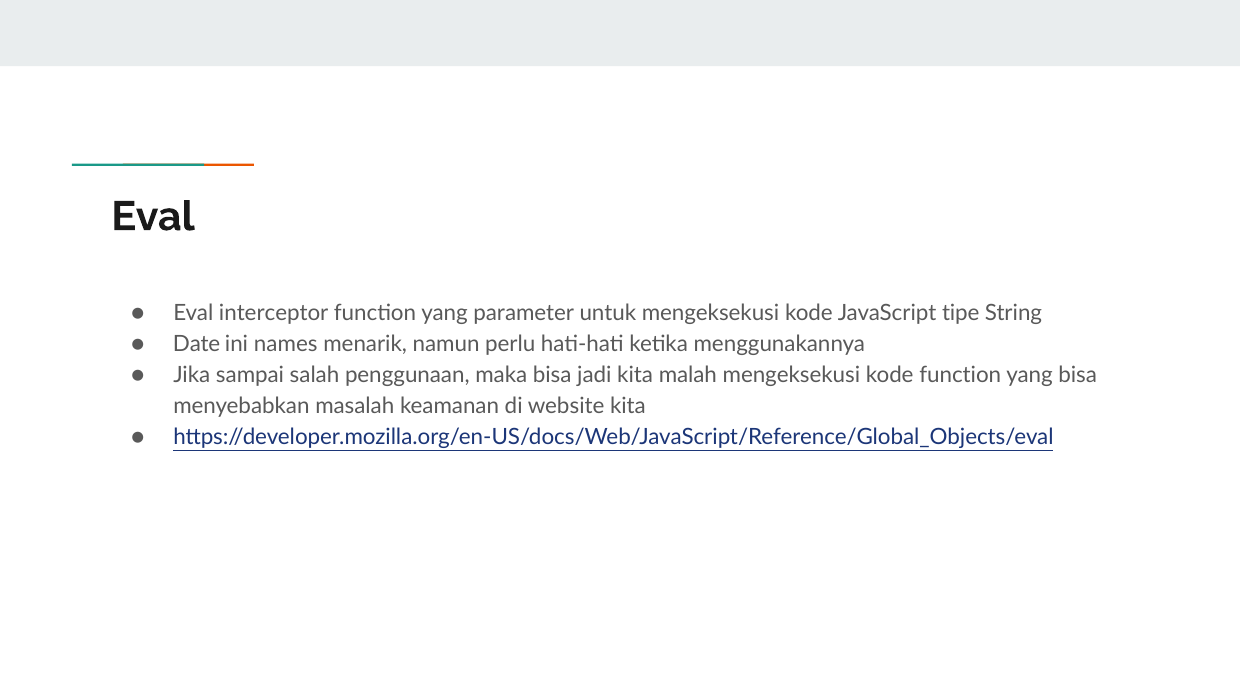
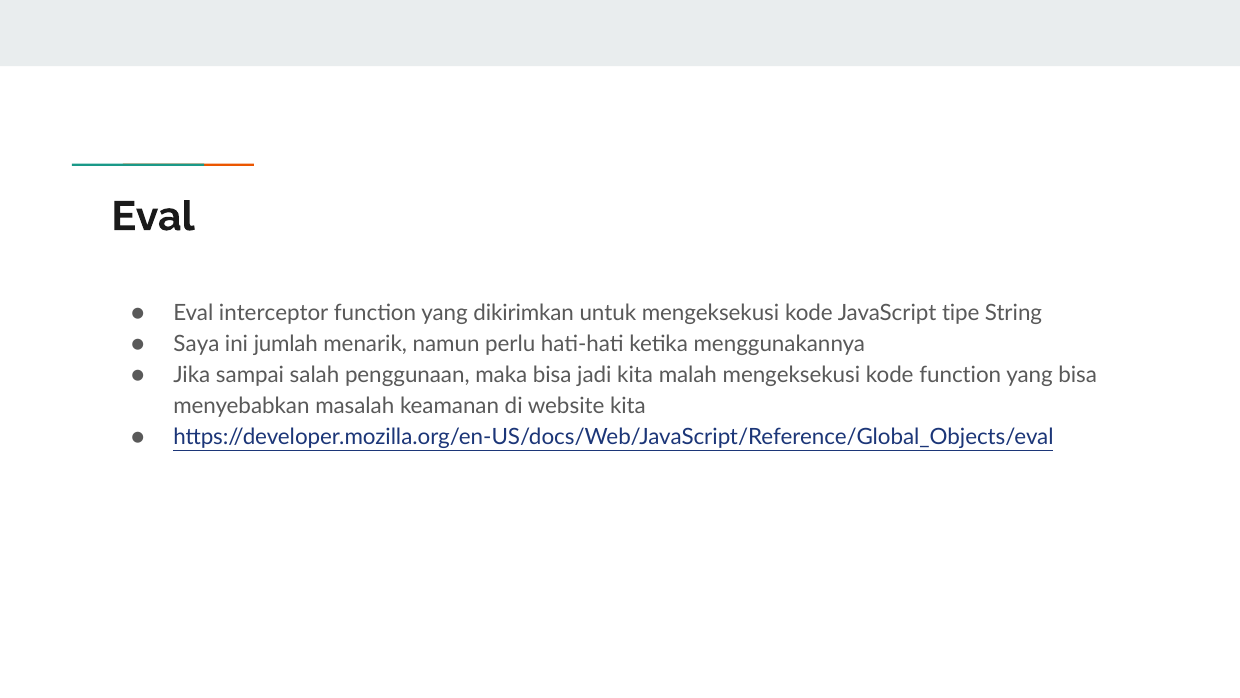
parameter: parameter -> dikirimkan
Date: Date -> Saya
names: names -> jumlah
